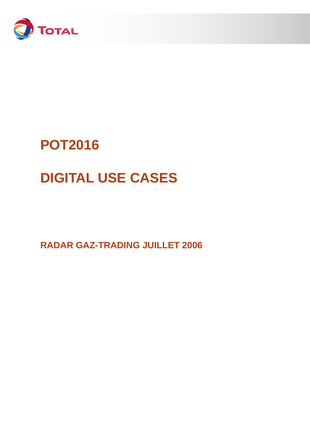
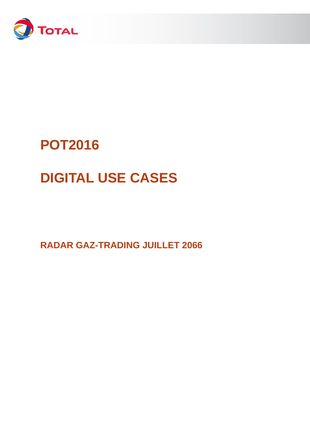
2006: 2006 -> 2066
